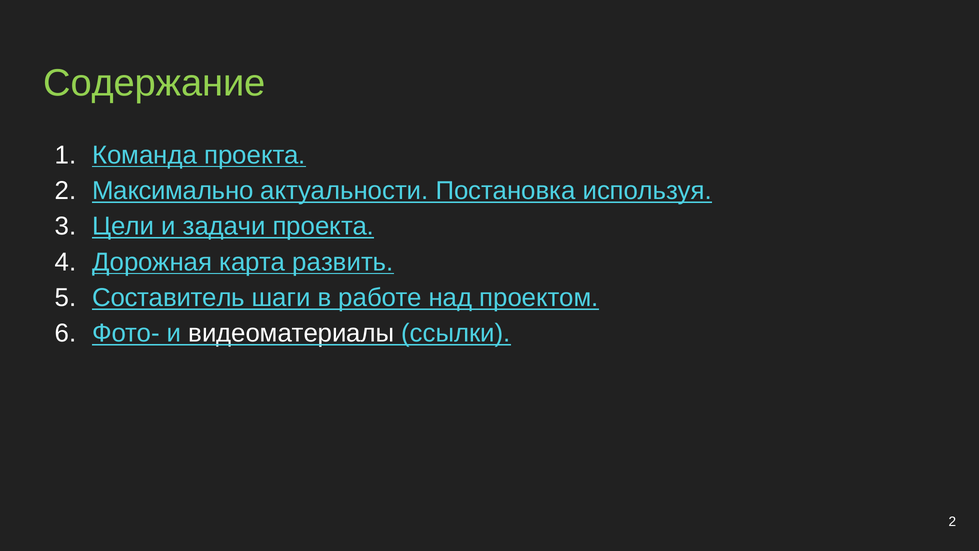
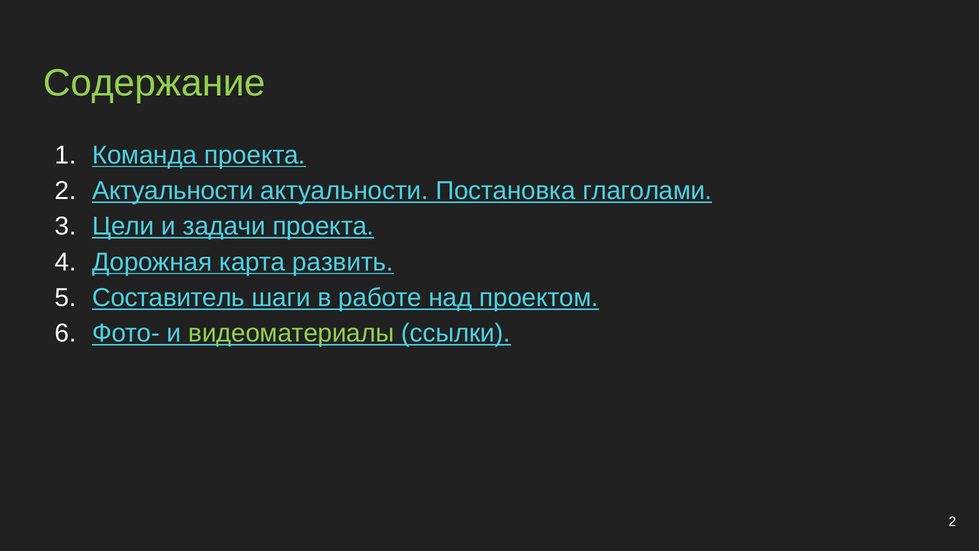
Максимально at (173, 191): Максимально -> Актуальности
используя: используя -> глаголами
видеоматериалы colour: white -> light green
